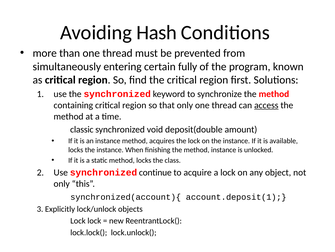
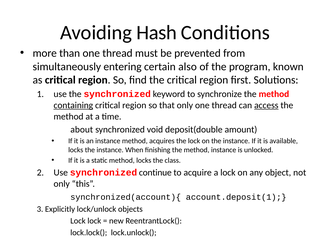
fully: fully -> also
containing underline: none -> present
classic: classic -> about
